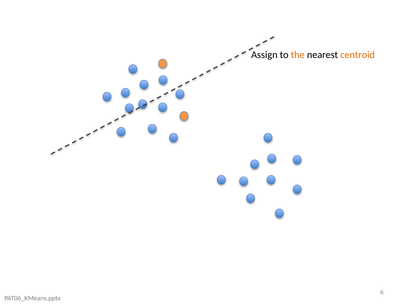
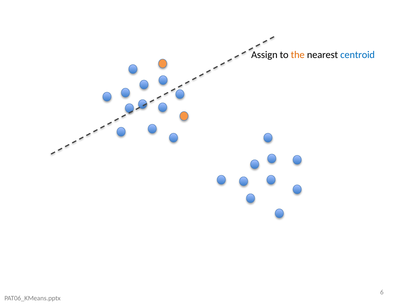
centroid colour: orange -> blue
